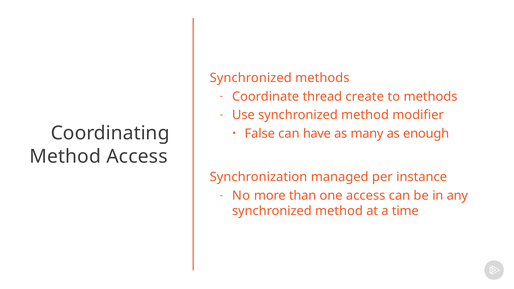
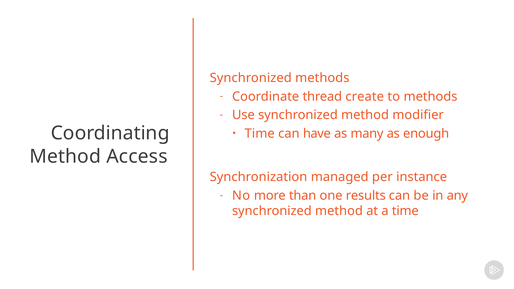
False at (260, 134): False -> Time
one access: access -> results
